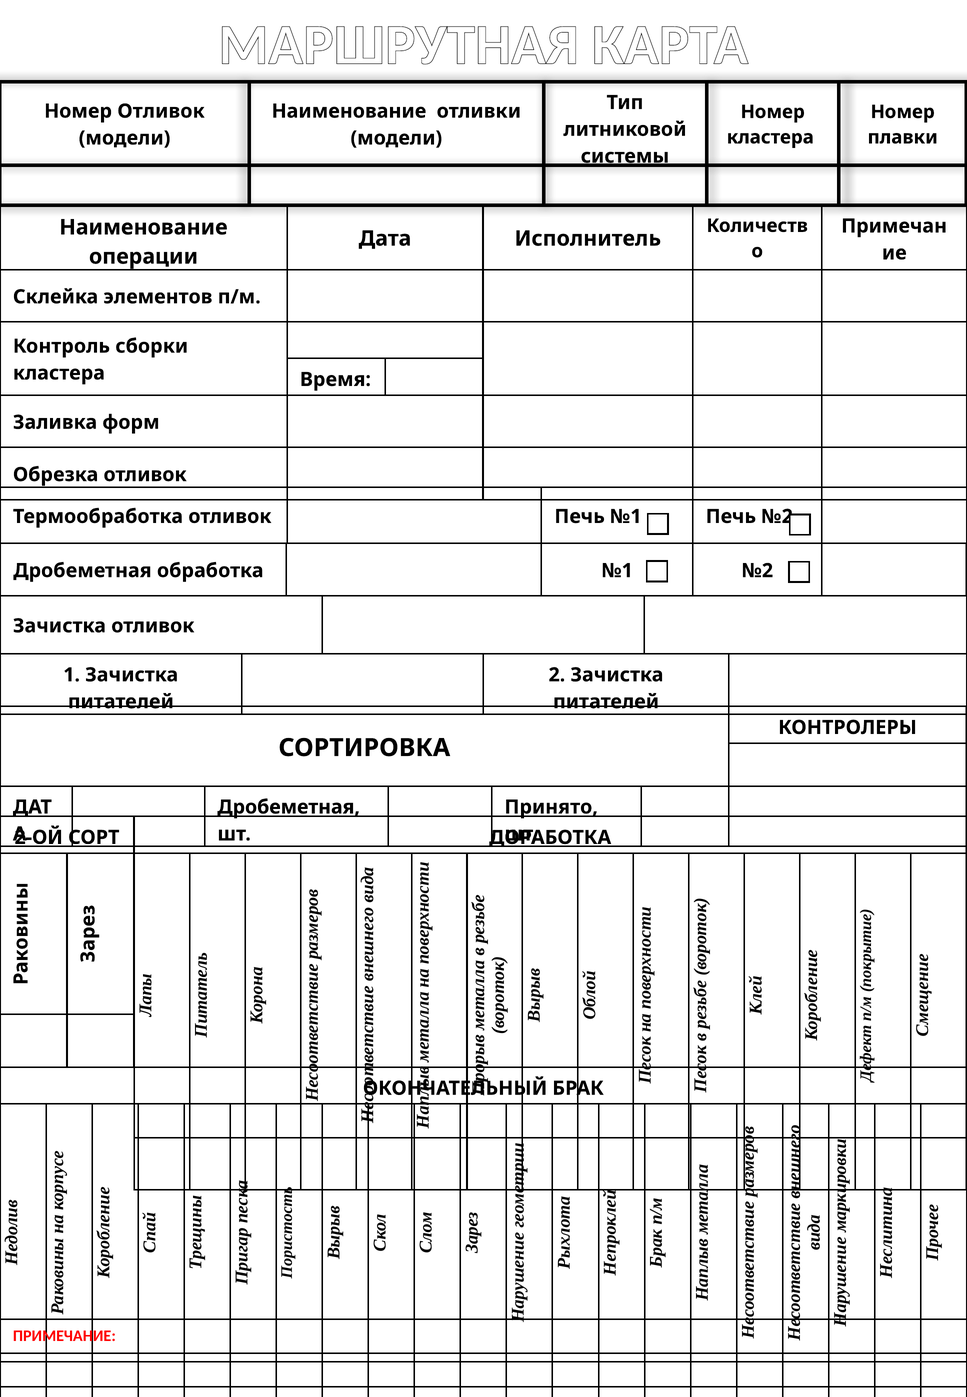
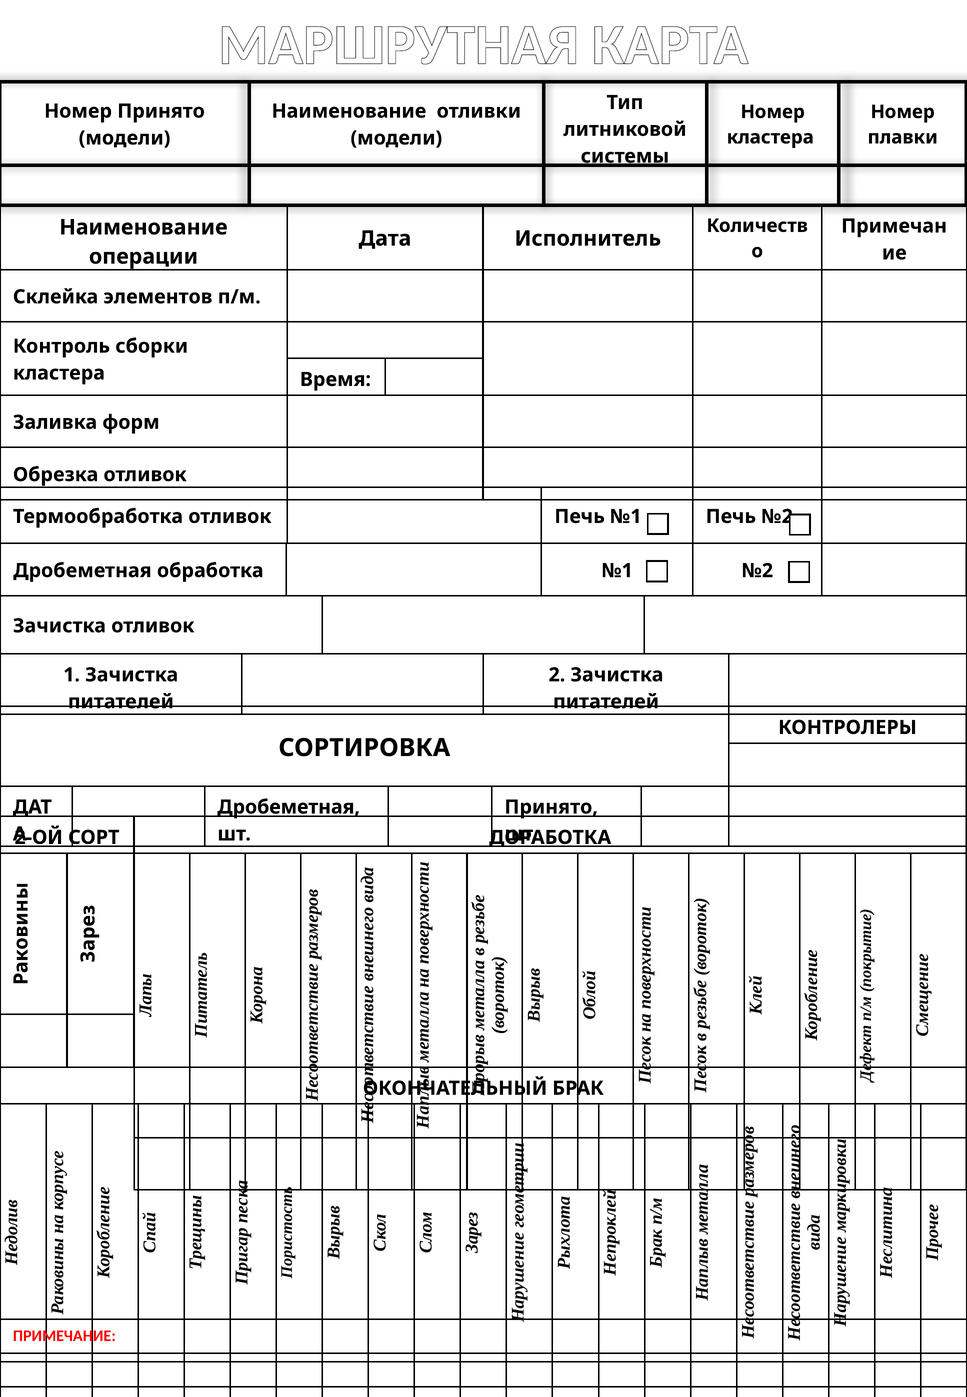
Номер Отливок: Отливок -> Принято
